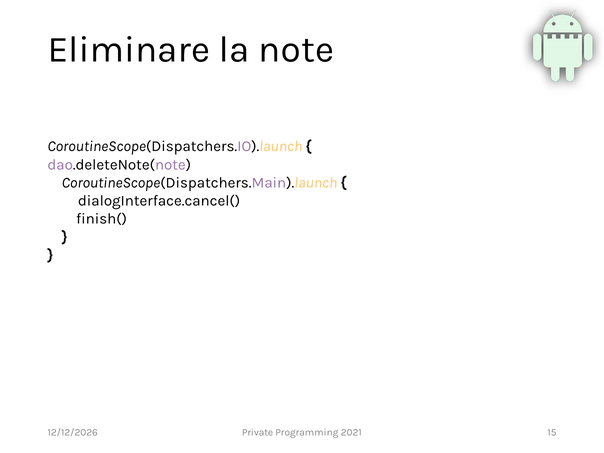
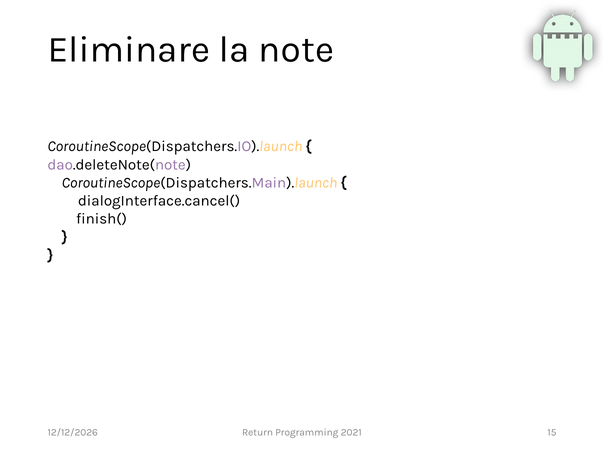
Private: Private -> Return
